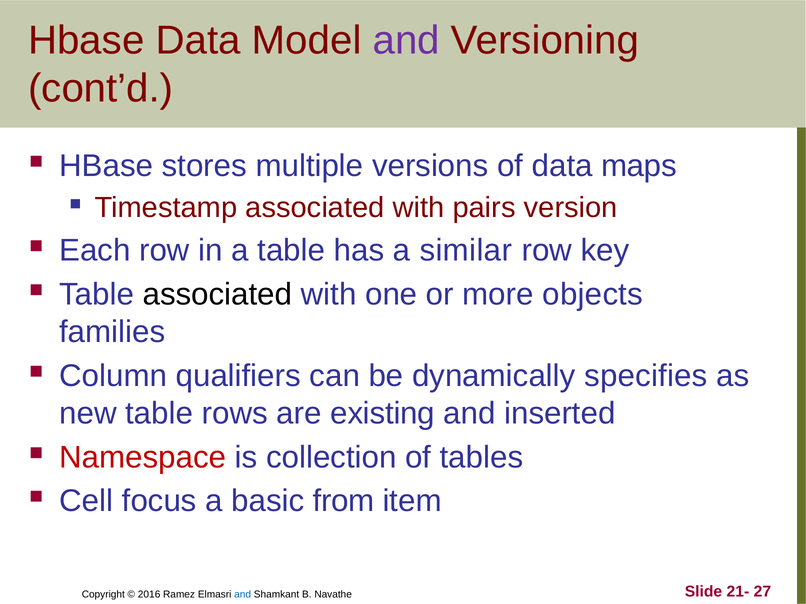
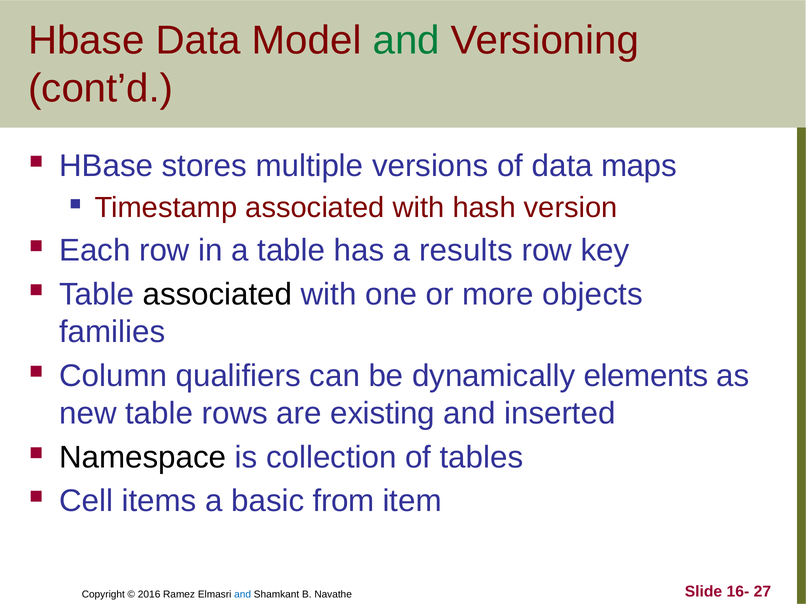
and at (406, 40) colour: purple -> green
pairs: pairs -> hash
similar: similar -> results
specifies: specifies -> elements
Namespace colour: red -> black
focus: focus -> items
21-: 21- -> 16-
